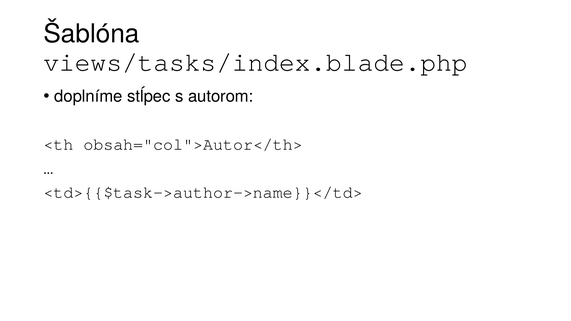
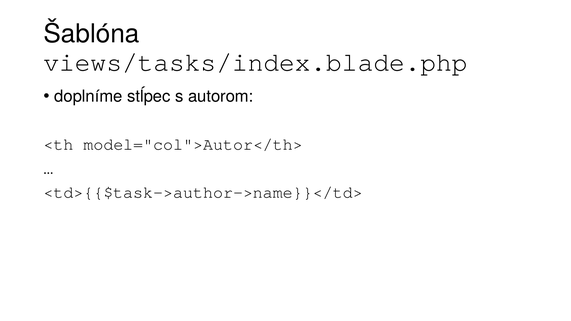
obsah="col">Autor</th>: obsah="col">Autor</th> -> model="col">Autor</th>
